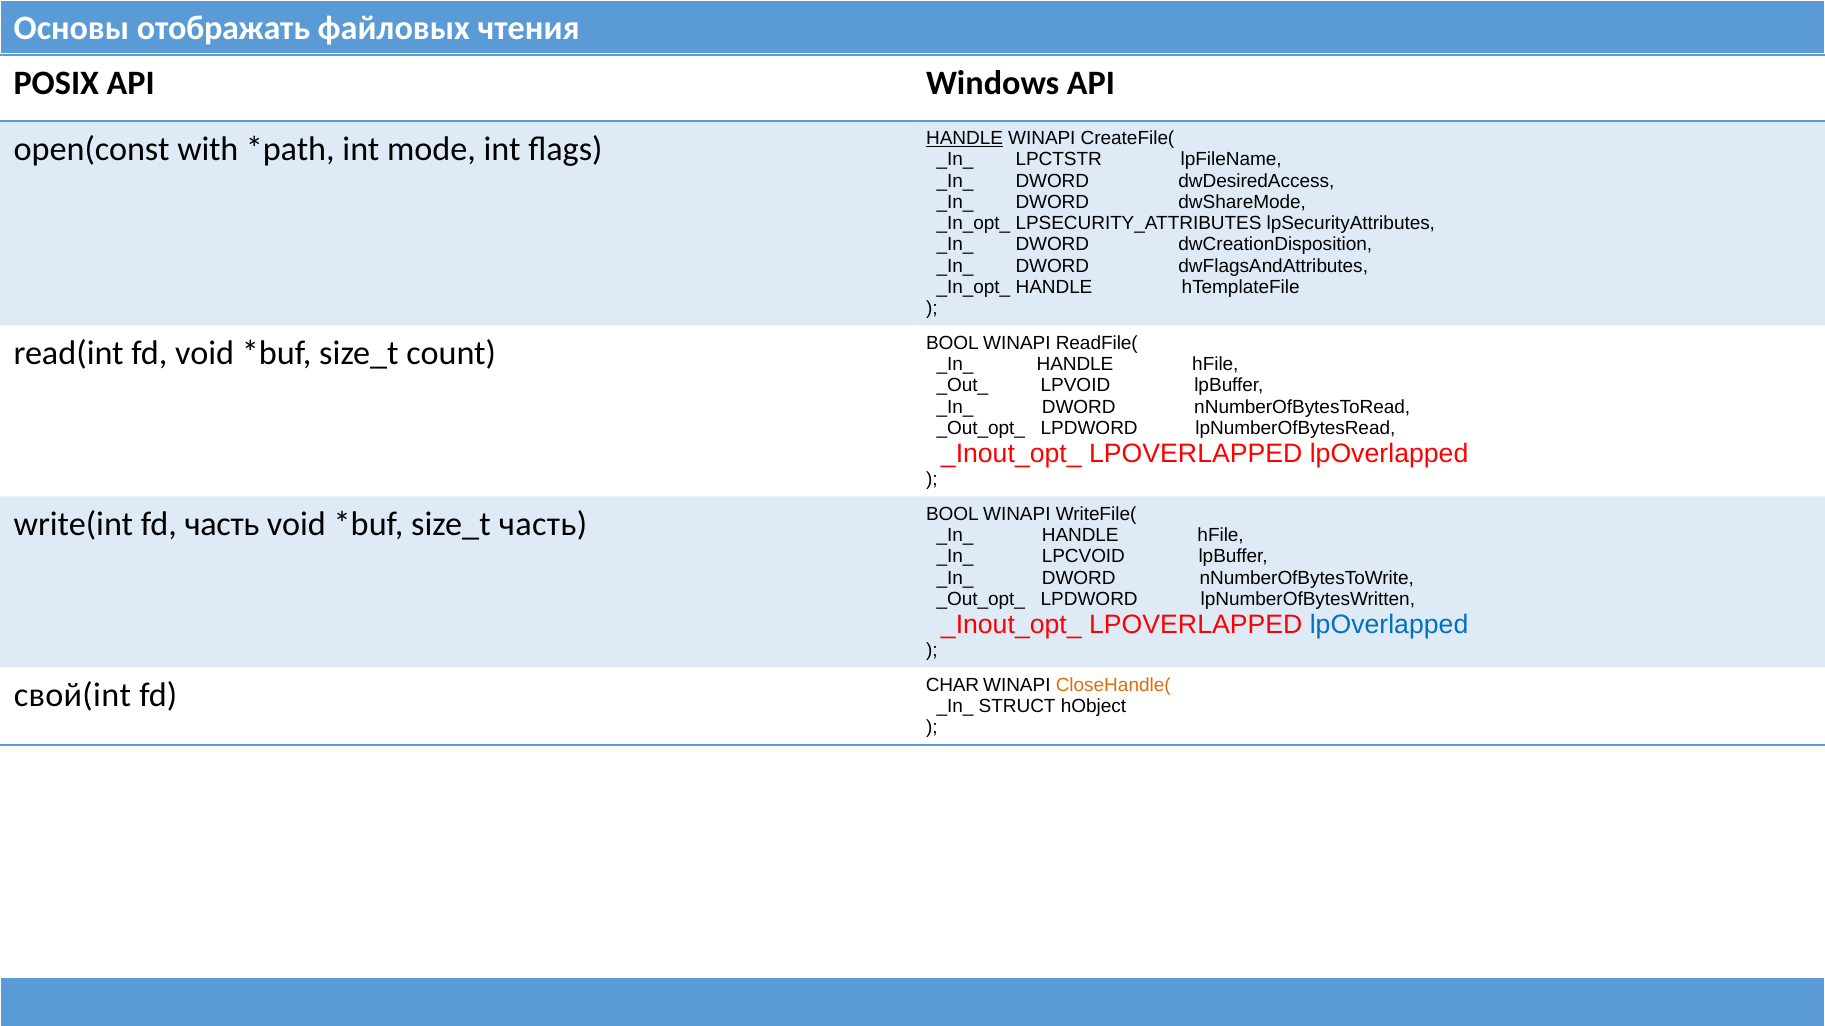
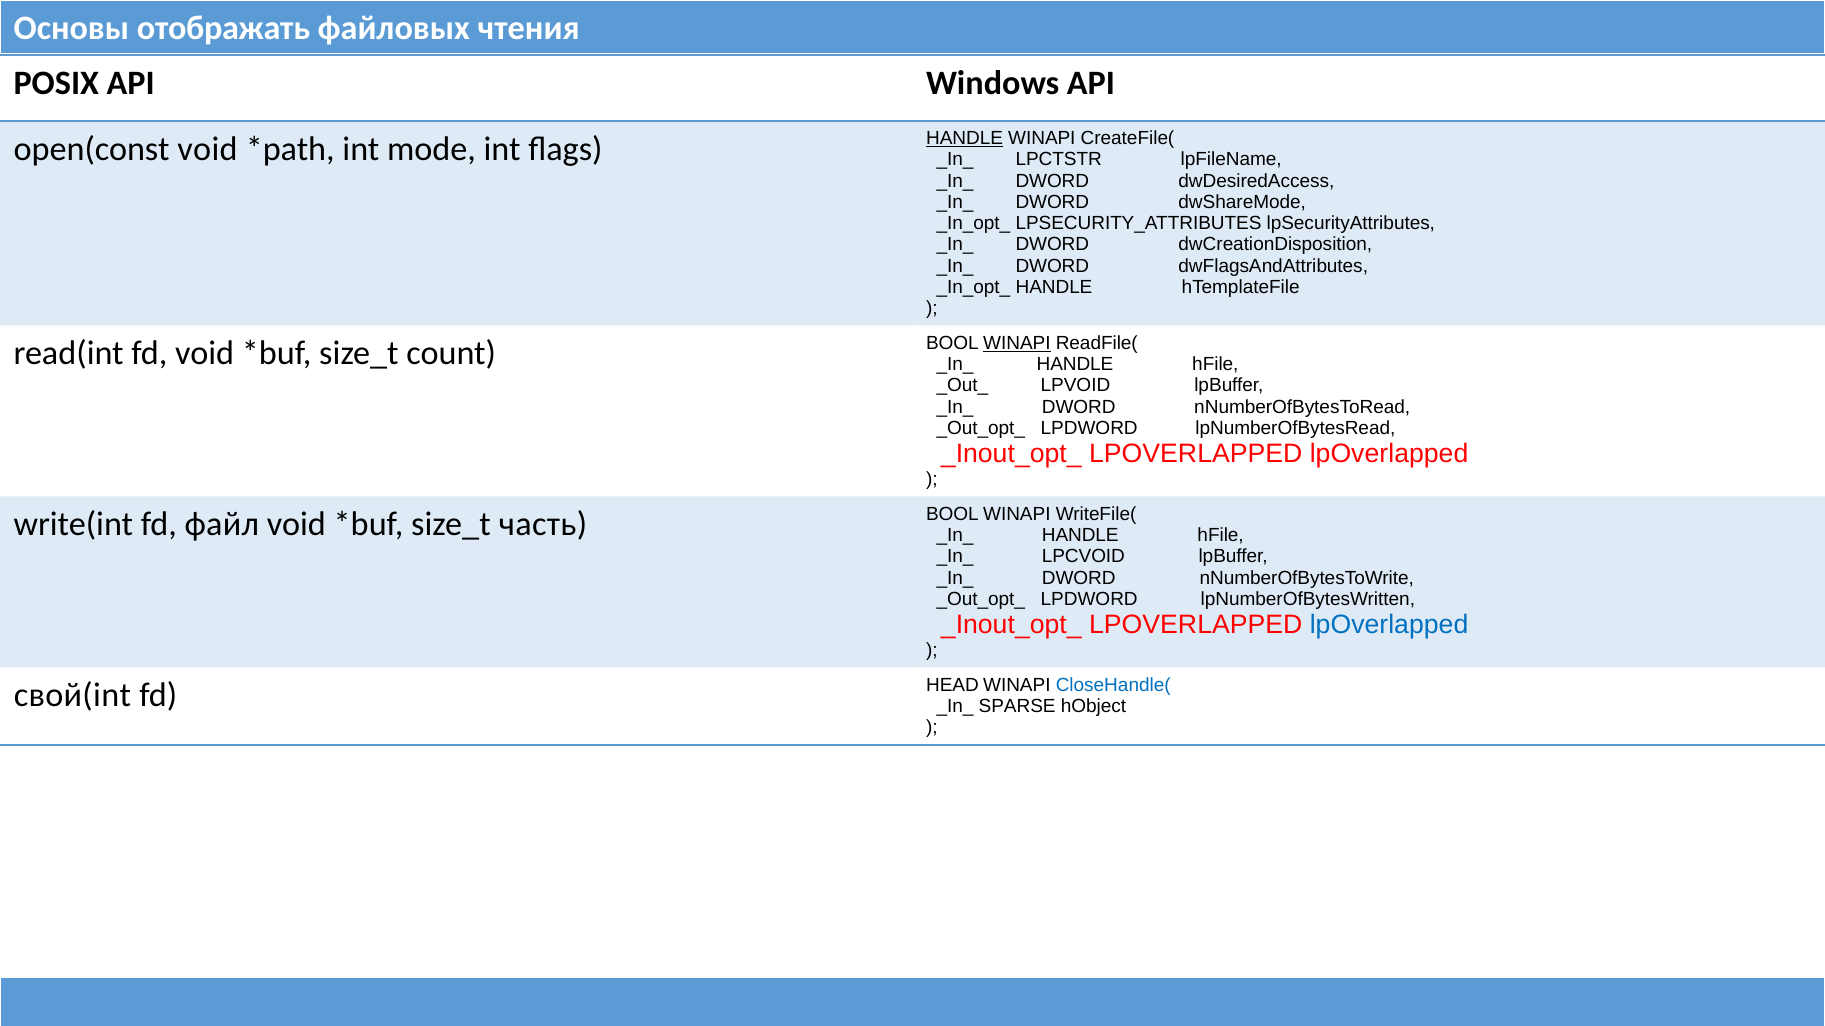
open(const with: with -> void
WINAPI at (1017, 343) underline: none -> present
fd часть: часть -> файл
CHAR: CHAR -> HEAD
CloseHandle( colour: orange -> blue
STRUCT: STRUCT -> SPARSE
